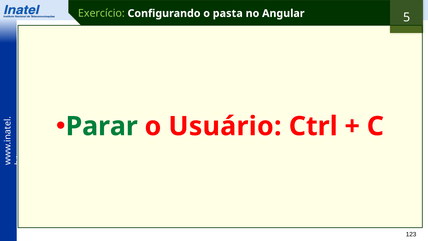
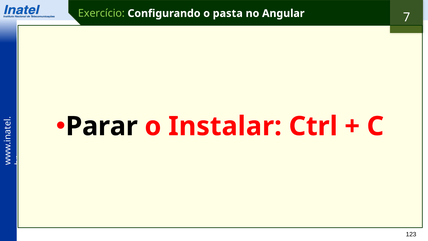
5: 5 -> 7
Parar colour: green -> black
Usuário: Usuário -> Instalar
